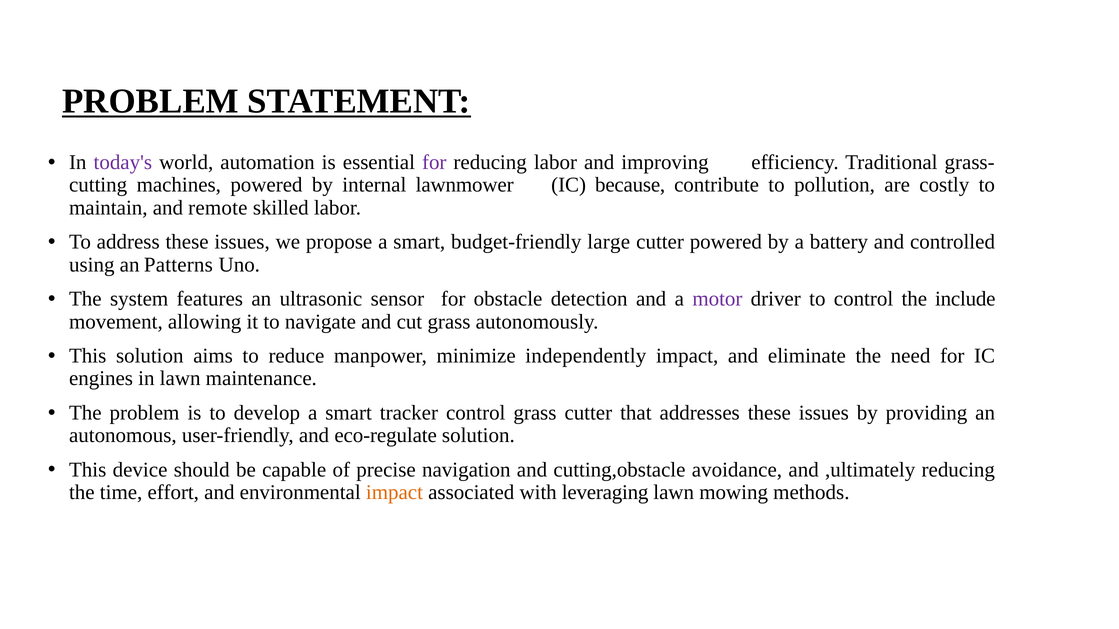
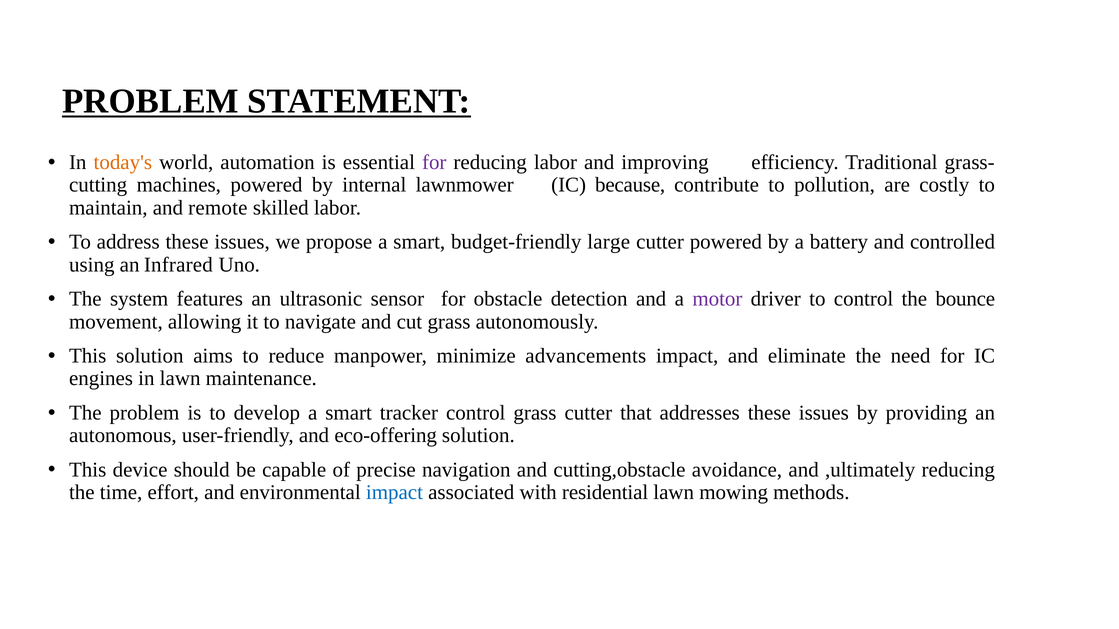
today's colour: purple -> orange
Patterns: Patterns -> Infrared
include: include -> bounce
independently: independently -> advancements
eco-regulate: eco-regulate -> eco-offering
impact at (394, 493) colour: orange -> blue
leveraging: leveraging -> residential
